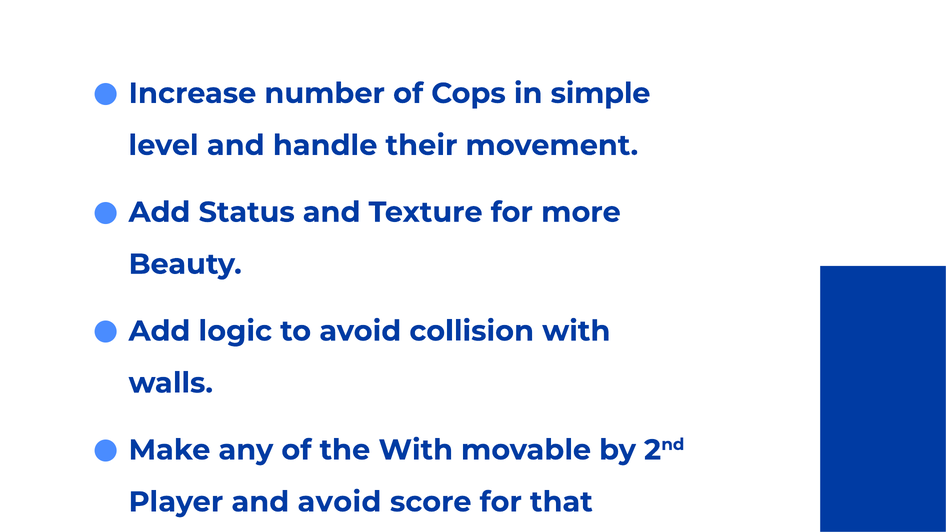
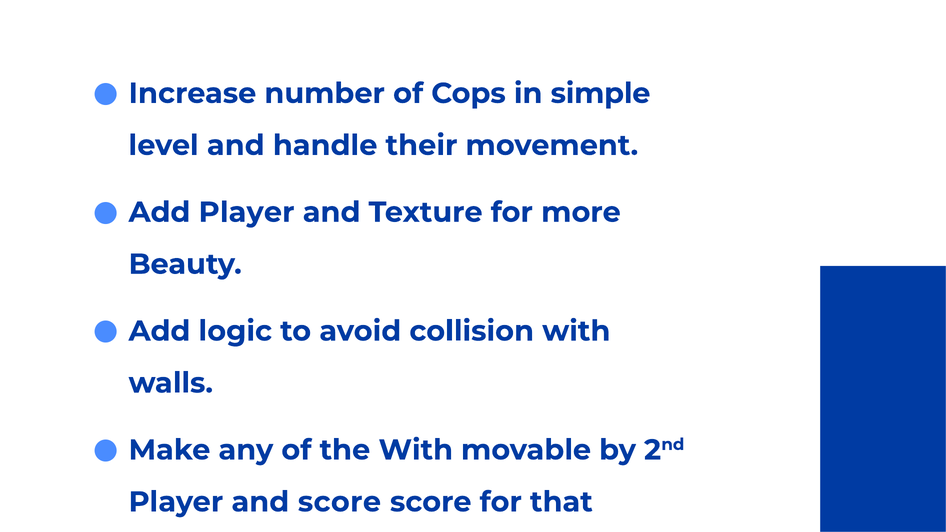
Add Status: Status -> Player
and avoid: avoid -> score
